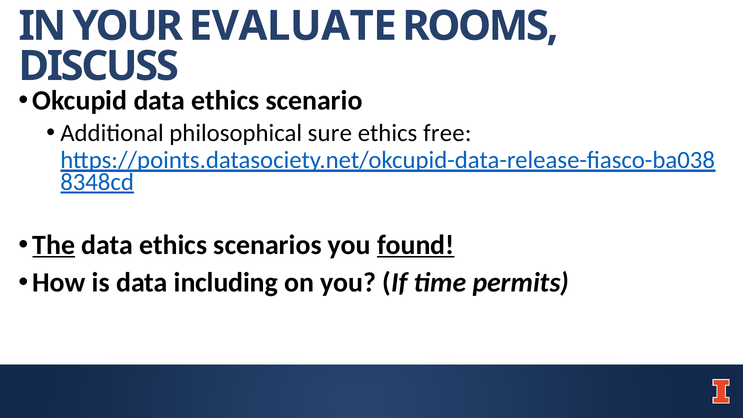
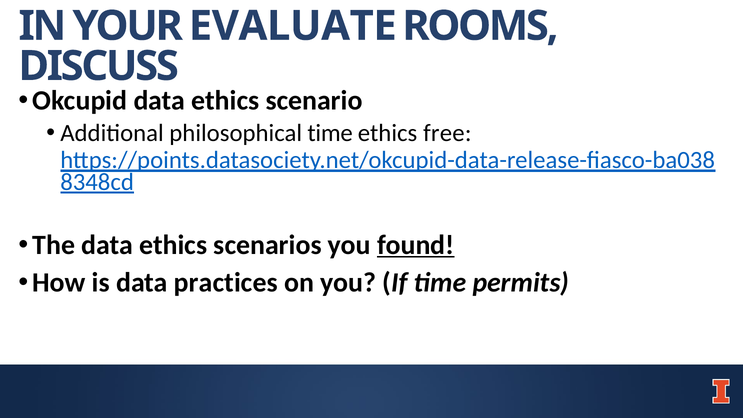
philosophical sure: sure -> time
The underline: present -> none
including: including -> practices
